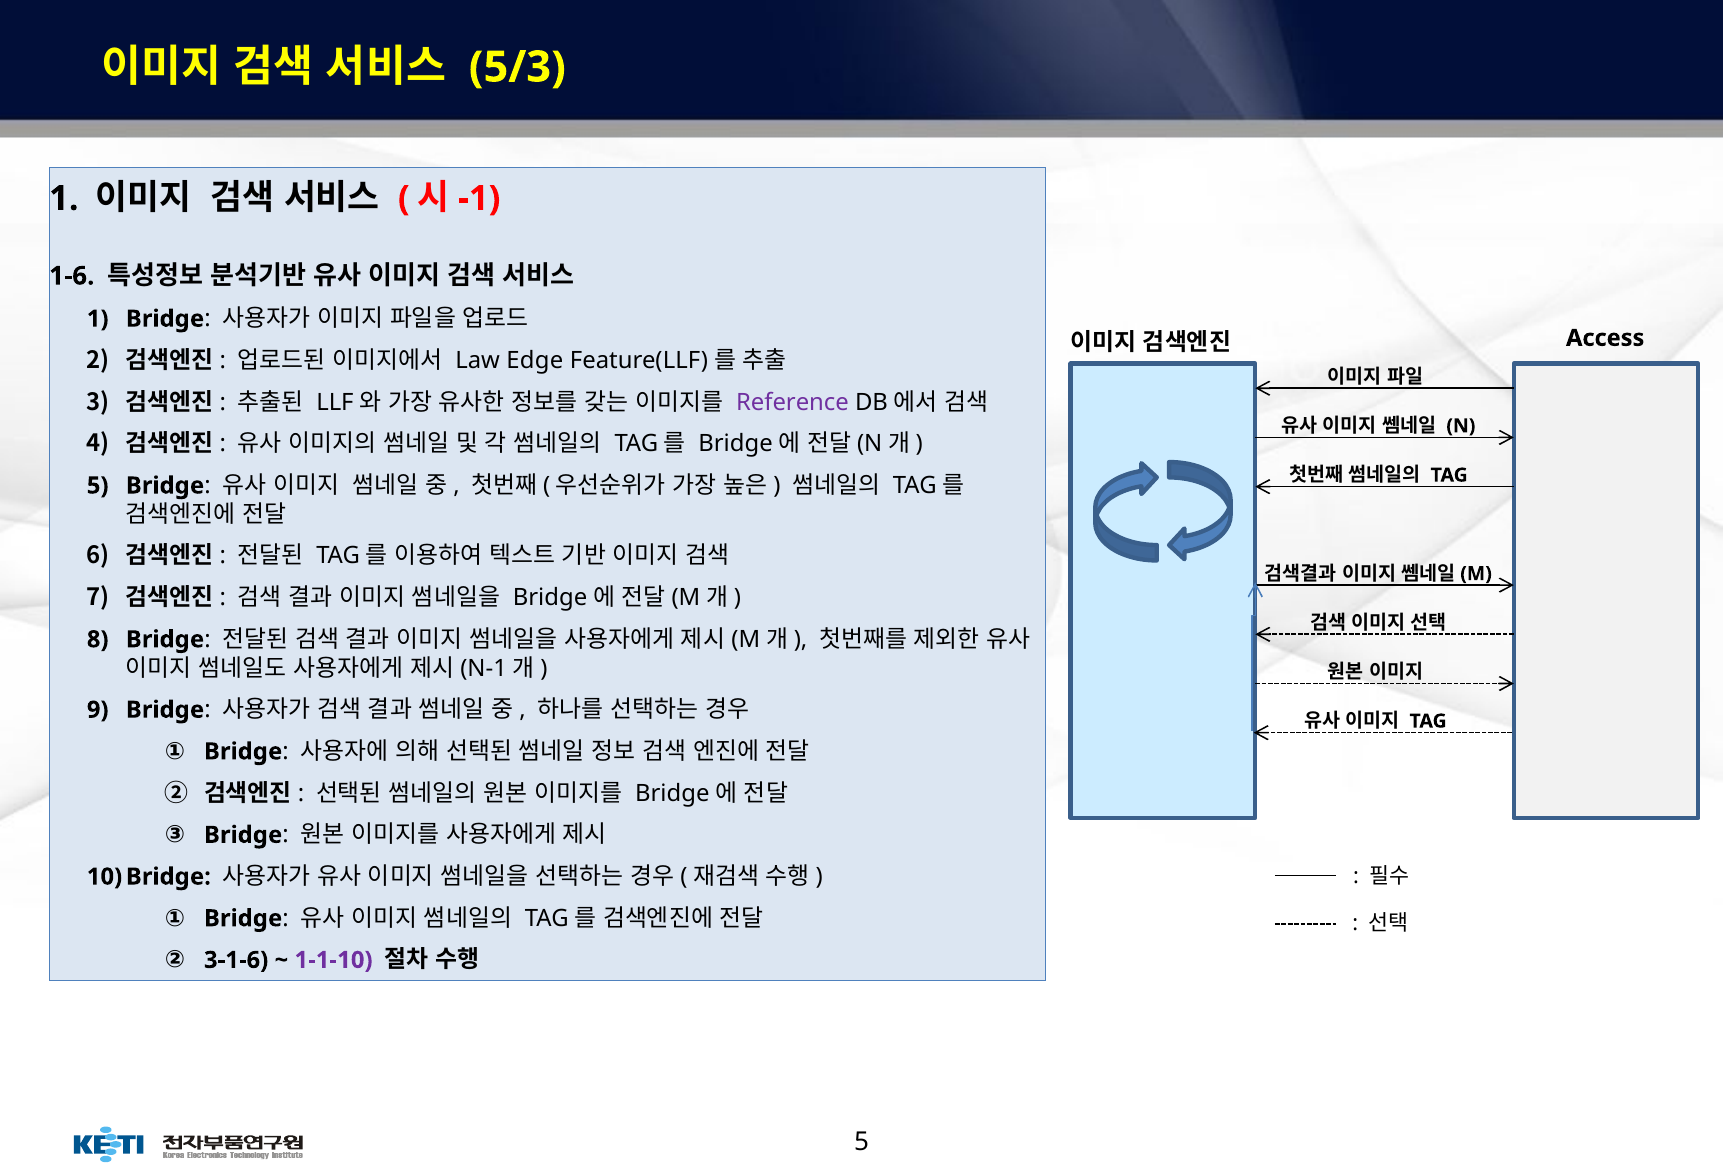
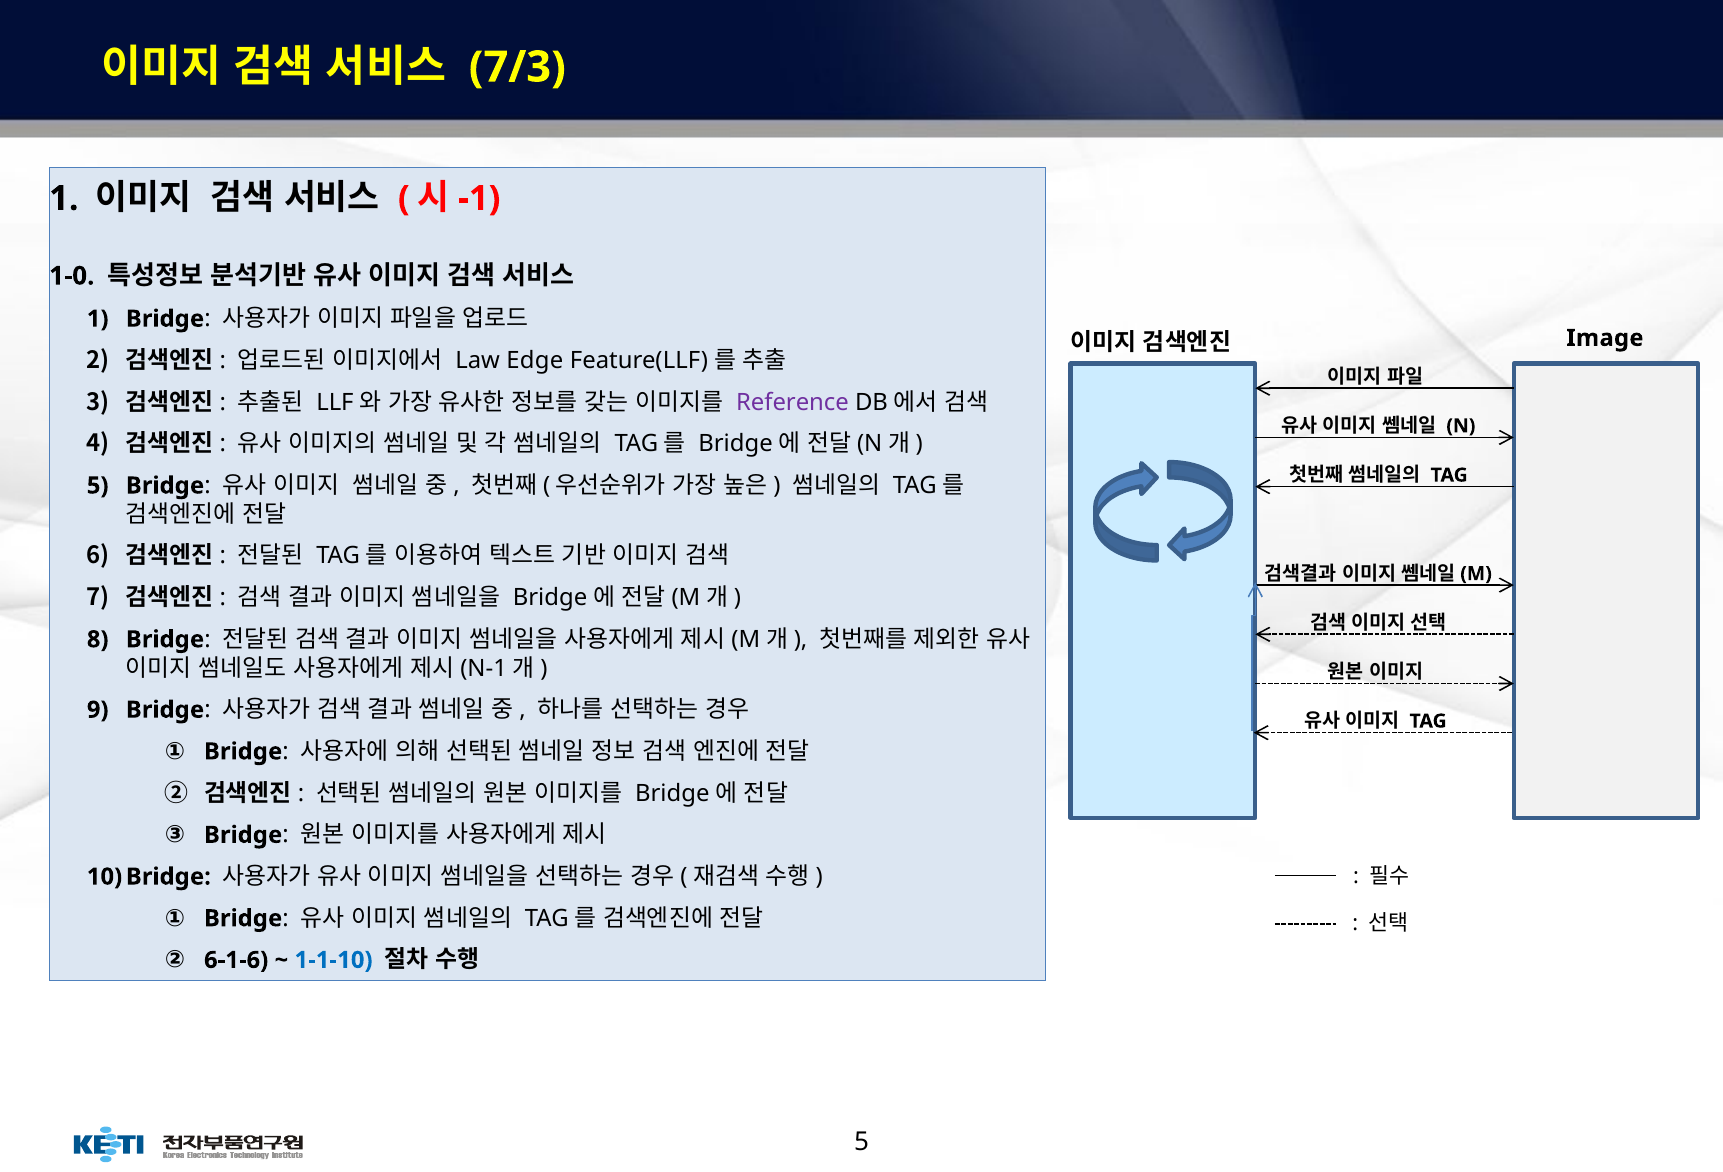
5/3: 5/3 -> 7/3
1-6: 1-6 -> 1-0
Access: Access -> Image
3-1-6: 3-1-6 -> 6-1-6
1-1-10 colour: purple -> blue
